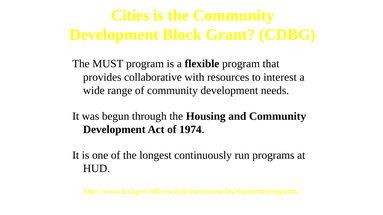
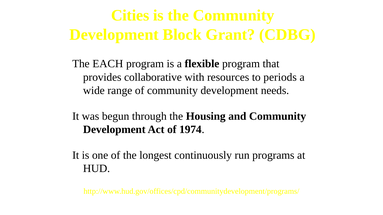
MUST: MUST -> EACH
interest: interest -> periods
